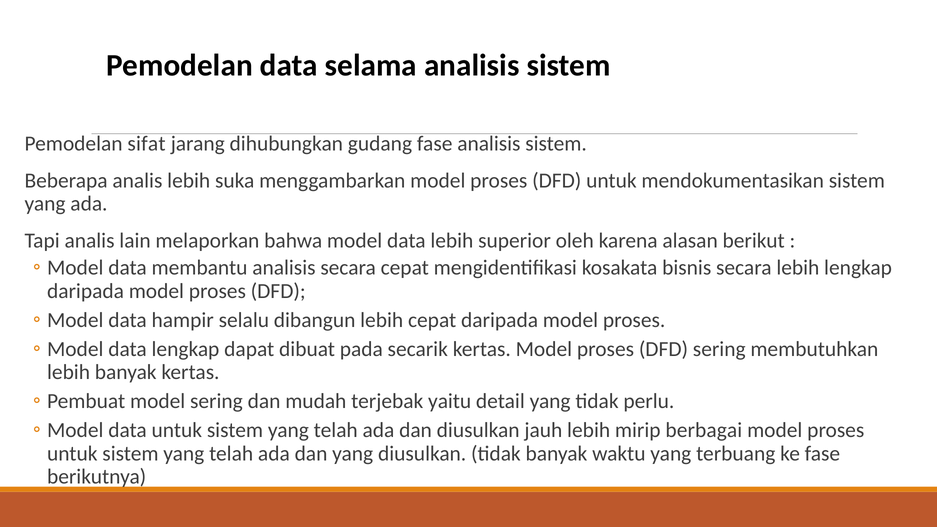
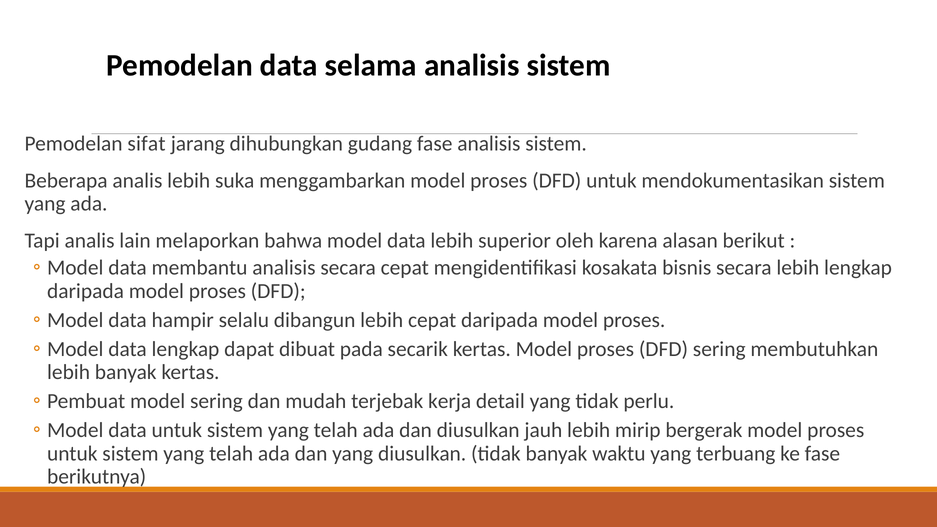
yaitu: yaitu -> kerja
berbagai: berbagai -> bergerak
